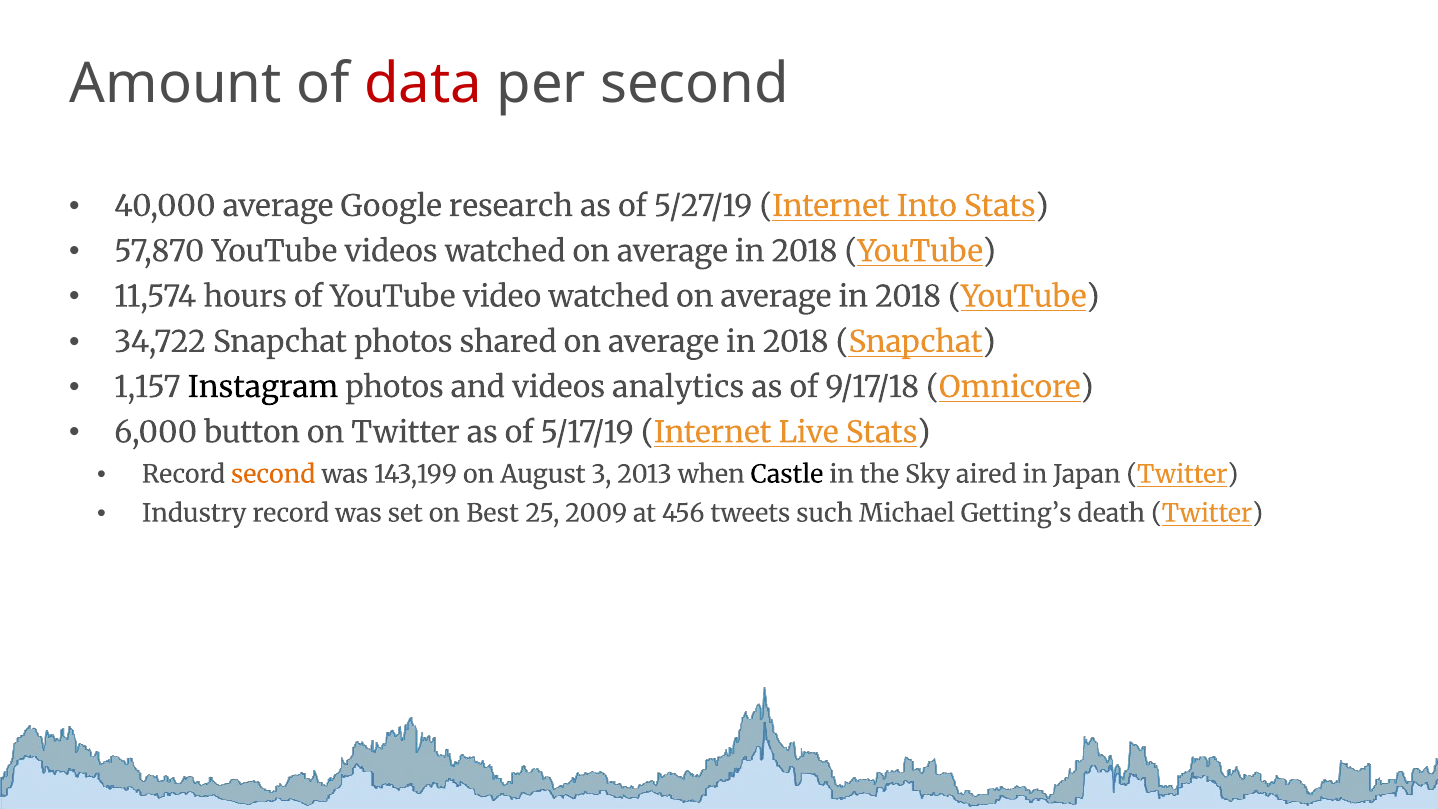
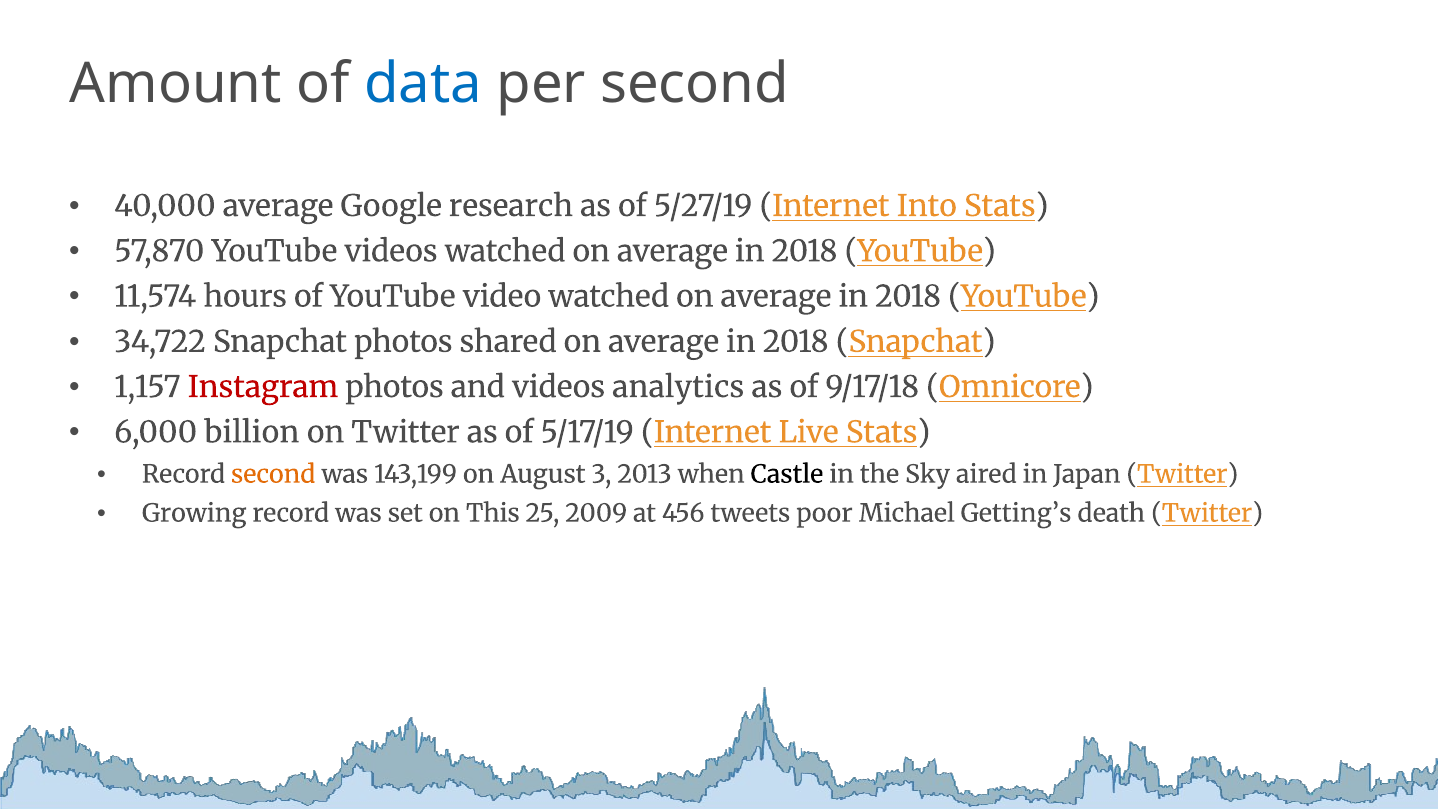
data colour: red -> blue
Instagram colour: black -> red
button: button -> billion
Industry: Industry -> Growing
Best: Best -> This
such: such -> poor
